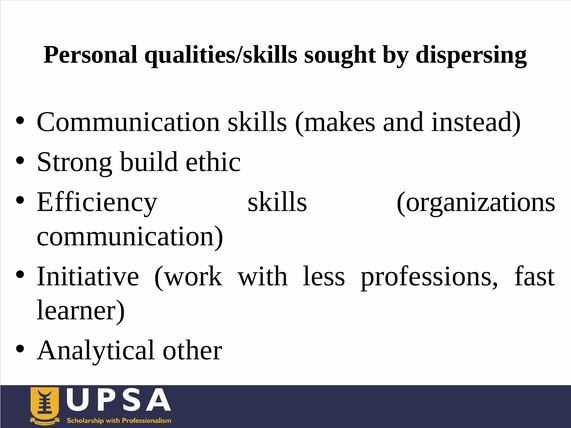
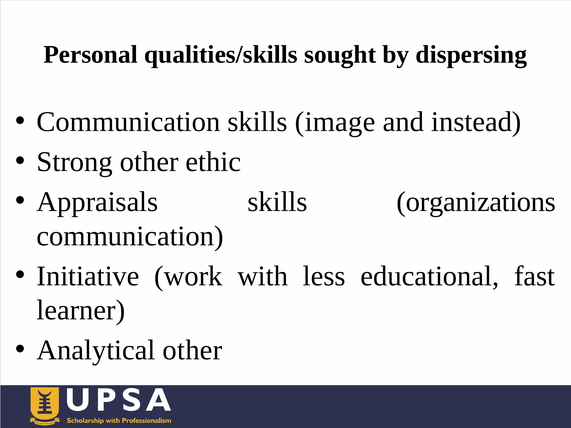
makes: makes -> image
Strong build: build -> other
Efficiency: Efficiency -> Appraisals
professions: professions -> educational
